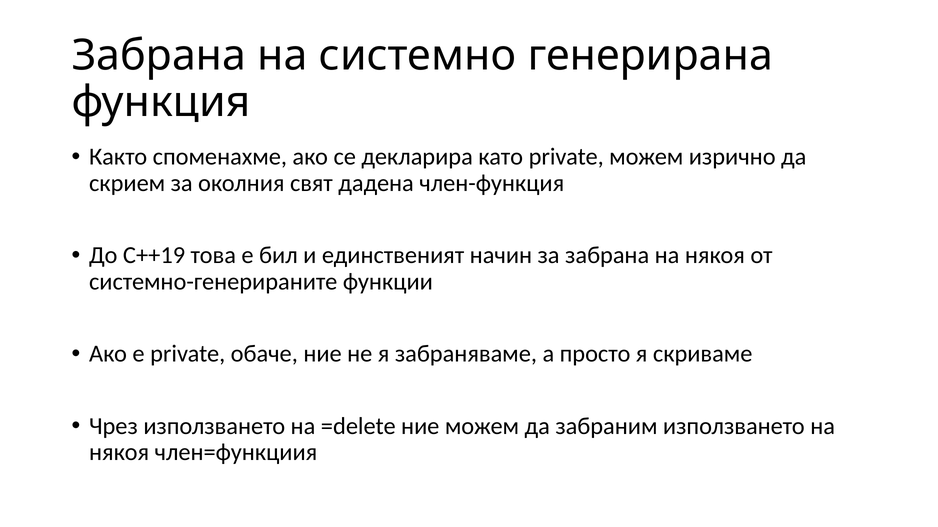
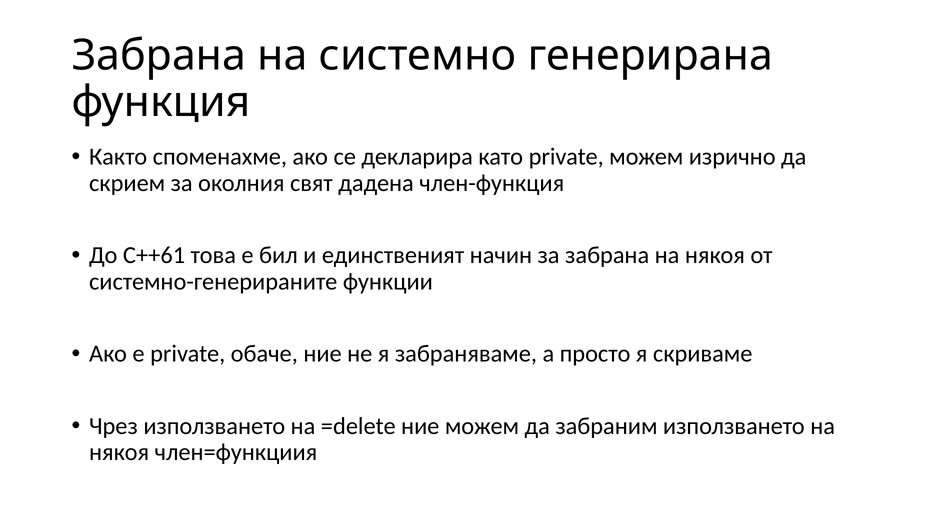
С++19: С++19 -> С++61
